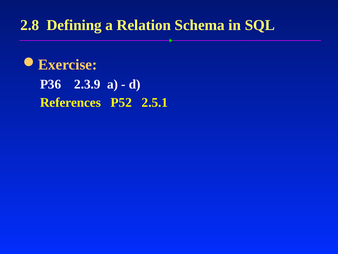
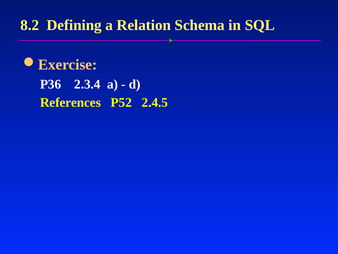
2.8: 2.8 -> 8.2
2.3.9: 2.3.9 -> 2.3.4
2.5.1: 2.5.1 -> 2.4.5
